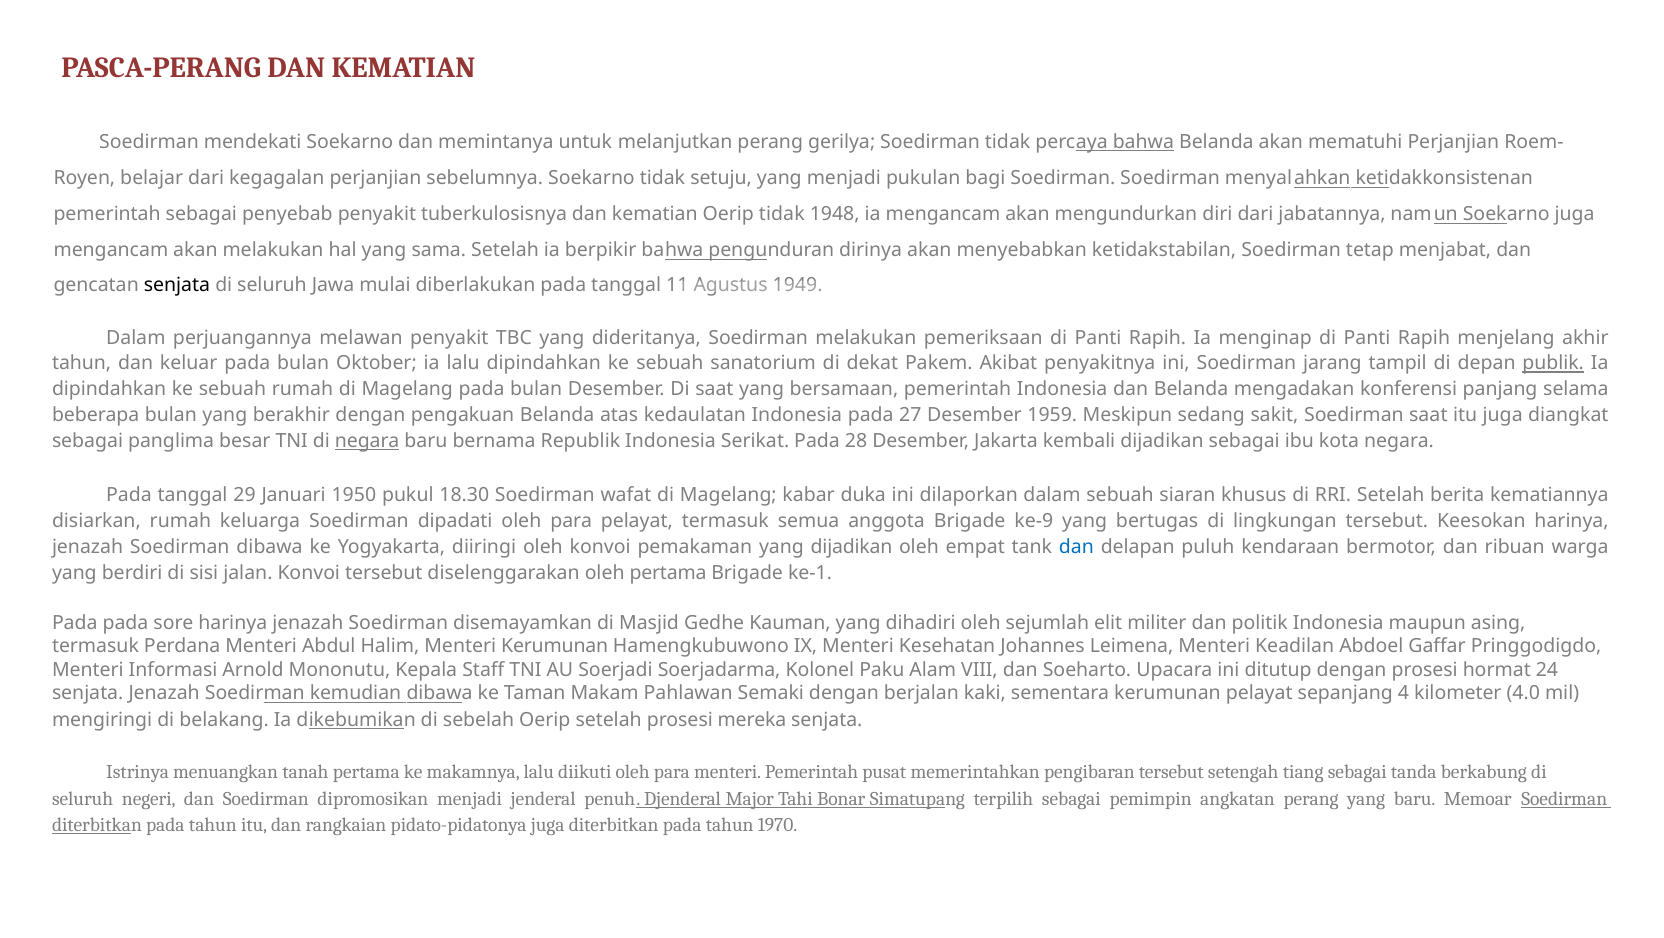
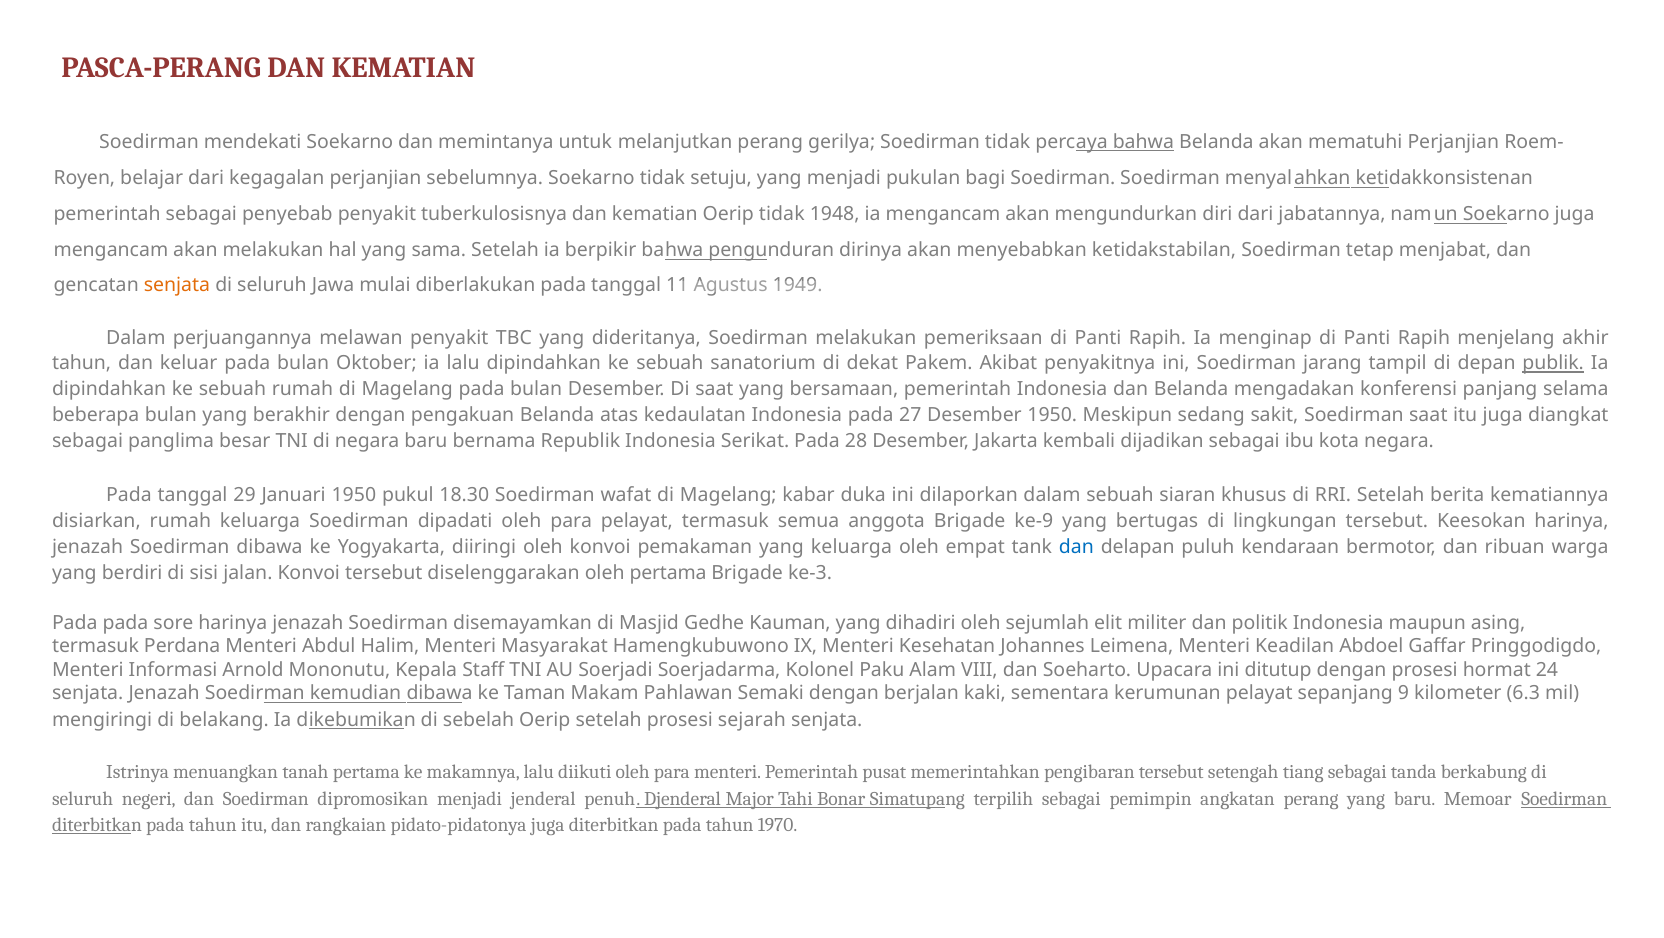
senjata at (177, 285) colour: black -> orange
Desember 1959: 1959 -> 1950
negara at (367, 441) underline: present -> none
yang dijadikan: dijadikan -> keluarga
ke-1: ke-1 -> ke-3
Menteri Kerumunan: Kerumunan -> Masyarakat
4: 4 -> 9
4.0: 4.0 -> 6.3
mereka: mereka -> sejarah
